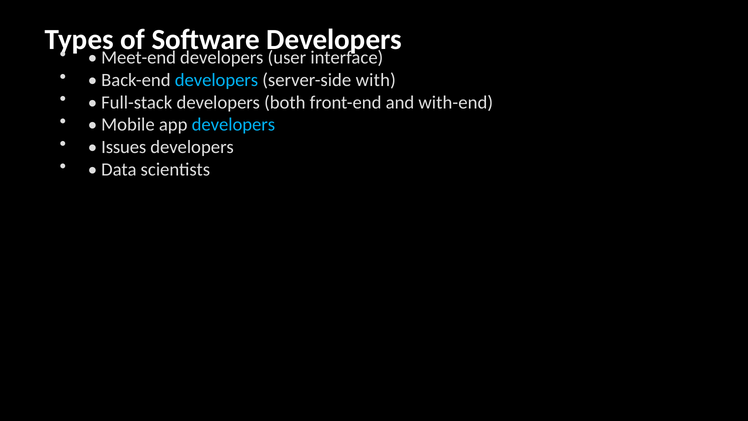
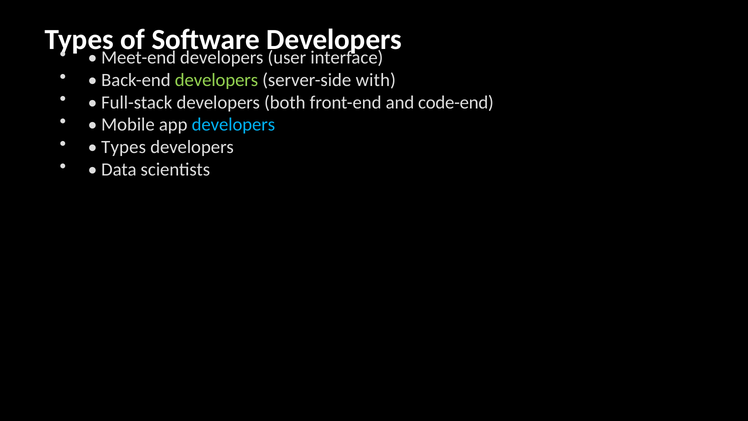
developers at (216, 80) colour: light blue -> light green
with-end: with-end -> code-end
Issues at (124, 147): Issues -> Types
